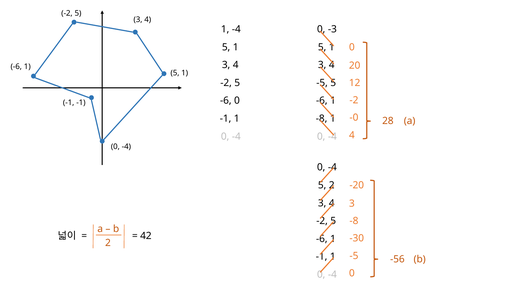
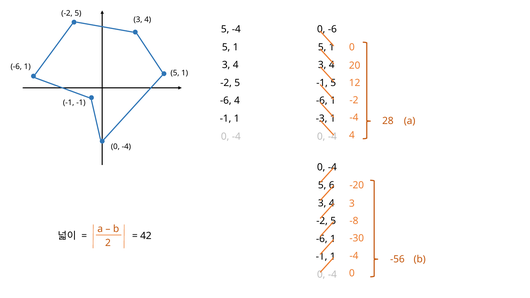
1 at (225, 29): 1 -> 5
0 -3: -3 -> -6
-5 at (322, 83): -5 -> -1
-6 0: 0 -> 4
-0 at (354, 118): -0 -> -4
-8 at (322, 119): -8 -> -3
5 2: 2 -> 6
-5 at (354, 256): -5 -> -4
